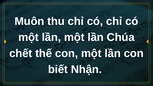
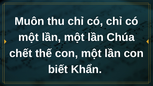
Nhận: Nhận -> Khẩn
